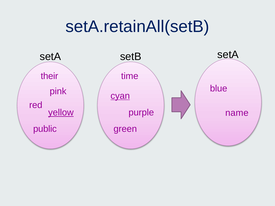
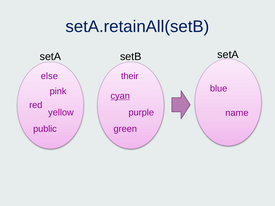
their: their -> else
time: time -> their
yellow underline: present -> none
